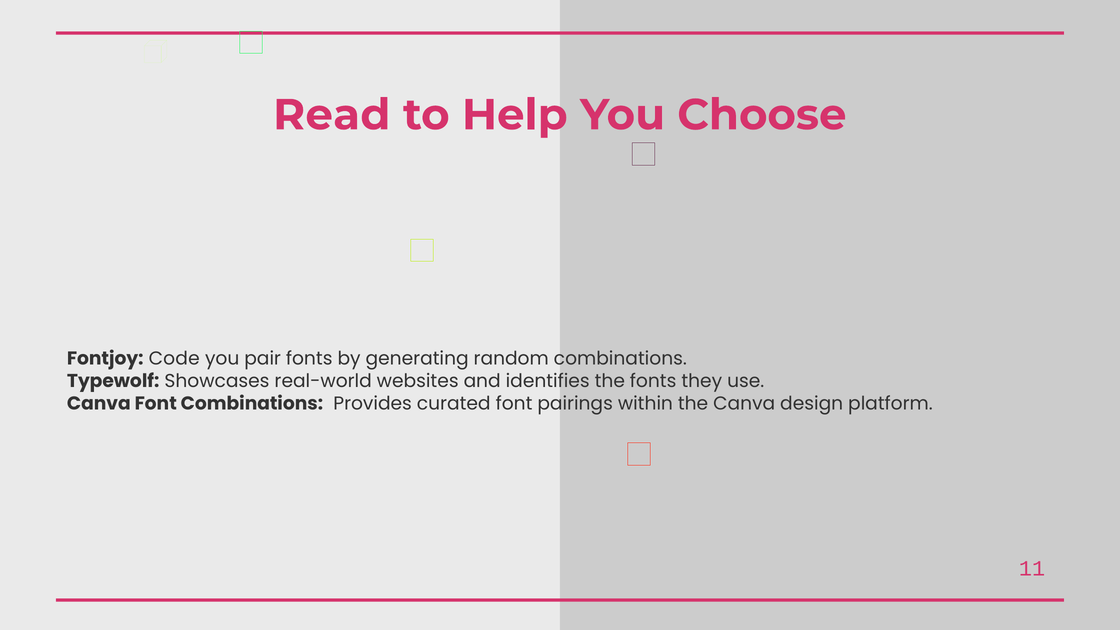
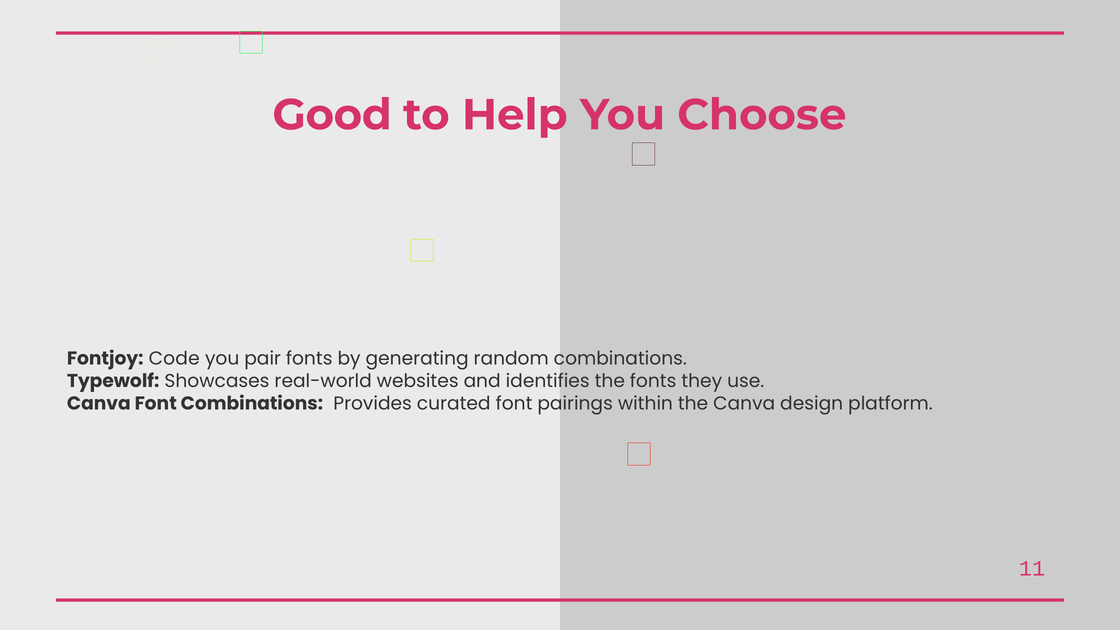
Read: Read -> Good
